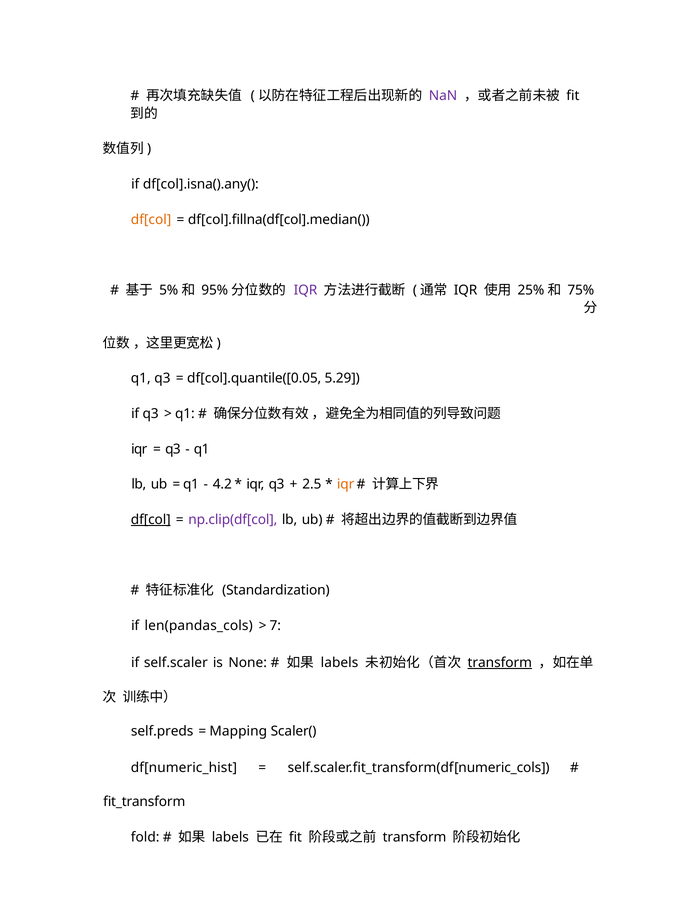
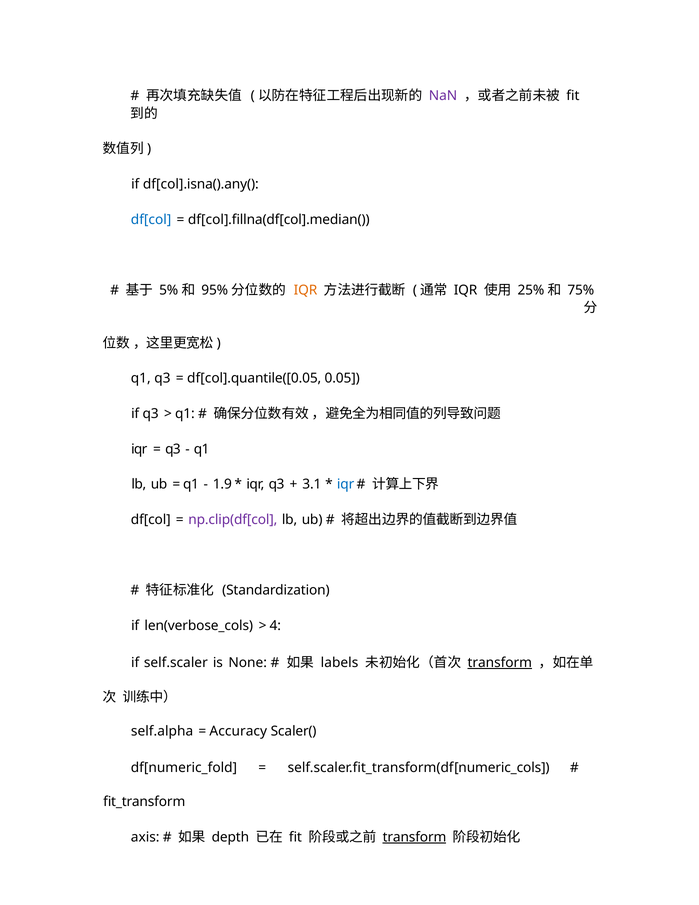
df[col at (151, 219) colour: orange -> blue
IQR at (305, 290) colour: purple -> orange
5.29: 5.29 -> 0.05
4.2: 4.2 -> 1.9
2.5: 2.5 -> 3.1
iqr at (346, 484) colour: orange -> blue
df[col at (151, 519) underline: present -> none
len(pandas_cols: len(pandas_cols -> len(verbose_cols
7: 7 -> 4
self.preds: self.preds -> self.alpha
Mapping: Mapping -> Accuracy
df[numeric_hist: df[numeric_hist -> df[numeric_fold
fold: fold -> axis
labels at (230, 837): labels -> depth
transform at (414, 837) underline: none -> present
